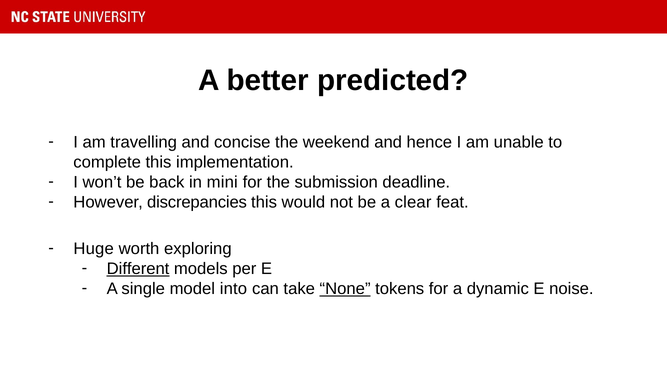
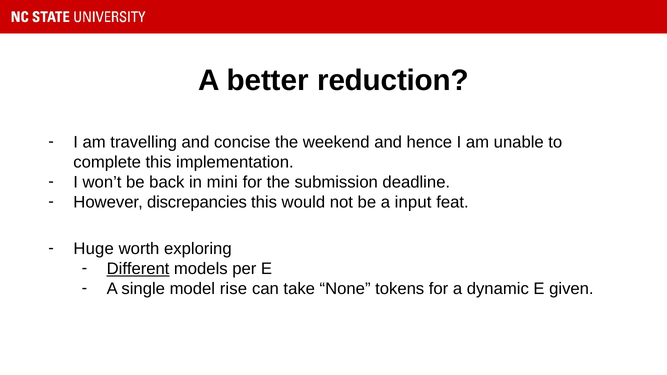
predicted: predicted -> reduction
clear: clear -> input
into: into -> rise
None underline: present -> none
noise: noise -> given
